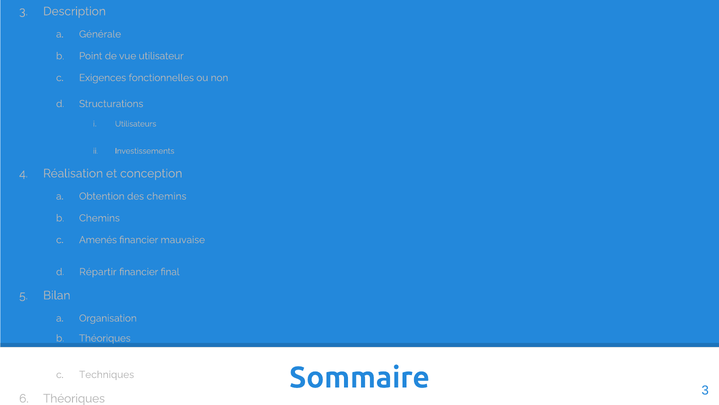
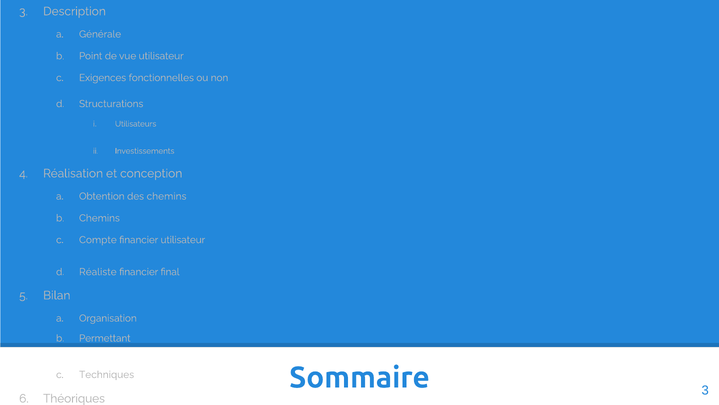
Amenés: Amenés -> Compte
financier mauvaise: mauvaise -> utilisateur
Répartir: Répartir -> Réaliste
Théoriques at (105, 338): Théoriques -> Permettant
